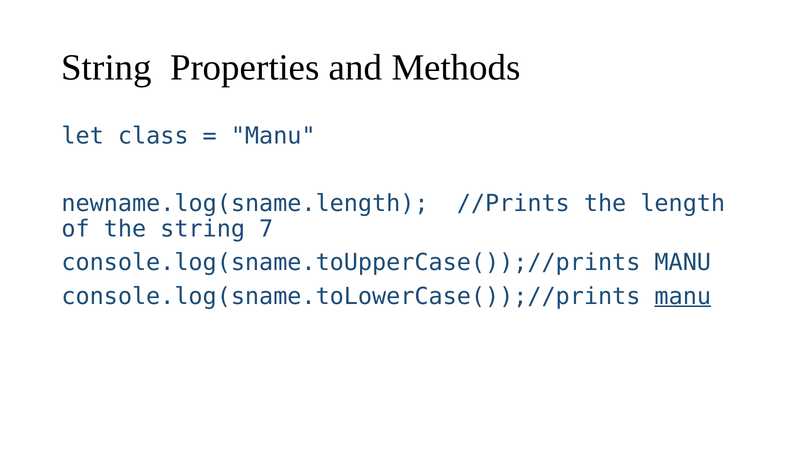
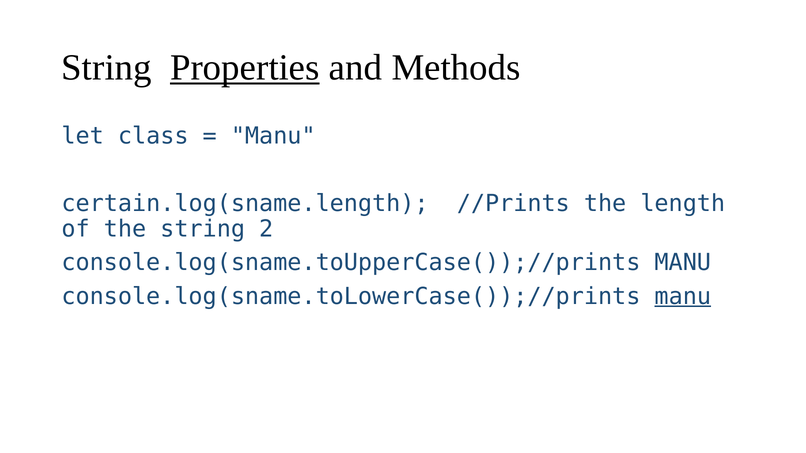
Properties underline: none -> present
newname.log(sname.length: newname.log(sname.length -> certain.log(sname.length
7: 7 -> 2
